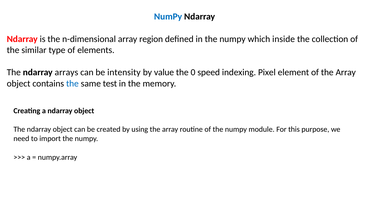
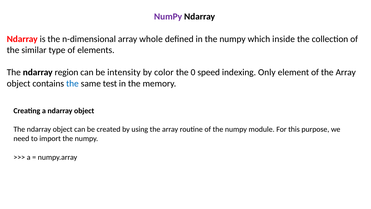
NumPy at (168, 17) colour: blue -> purple
region: region -> whole
arrays: arrays -> region
value: value -> color
Pixel: Pixel -> Only
